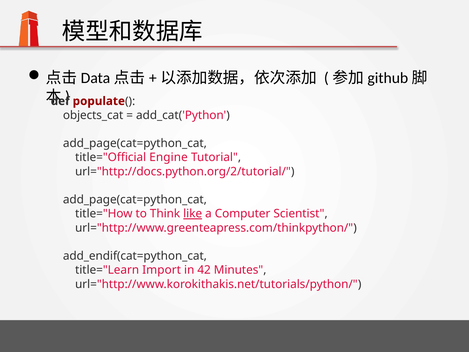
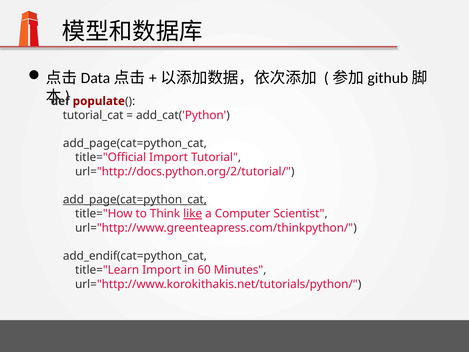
objects_cat: objects_cat -> tutorial_cat
title="Official Engine: Engine -> Import
add_page(cat=python_cat at (135, 200) underline: none -> present
42: 42 -> 60
